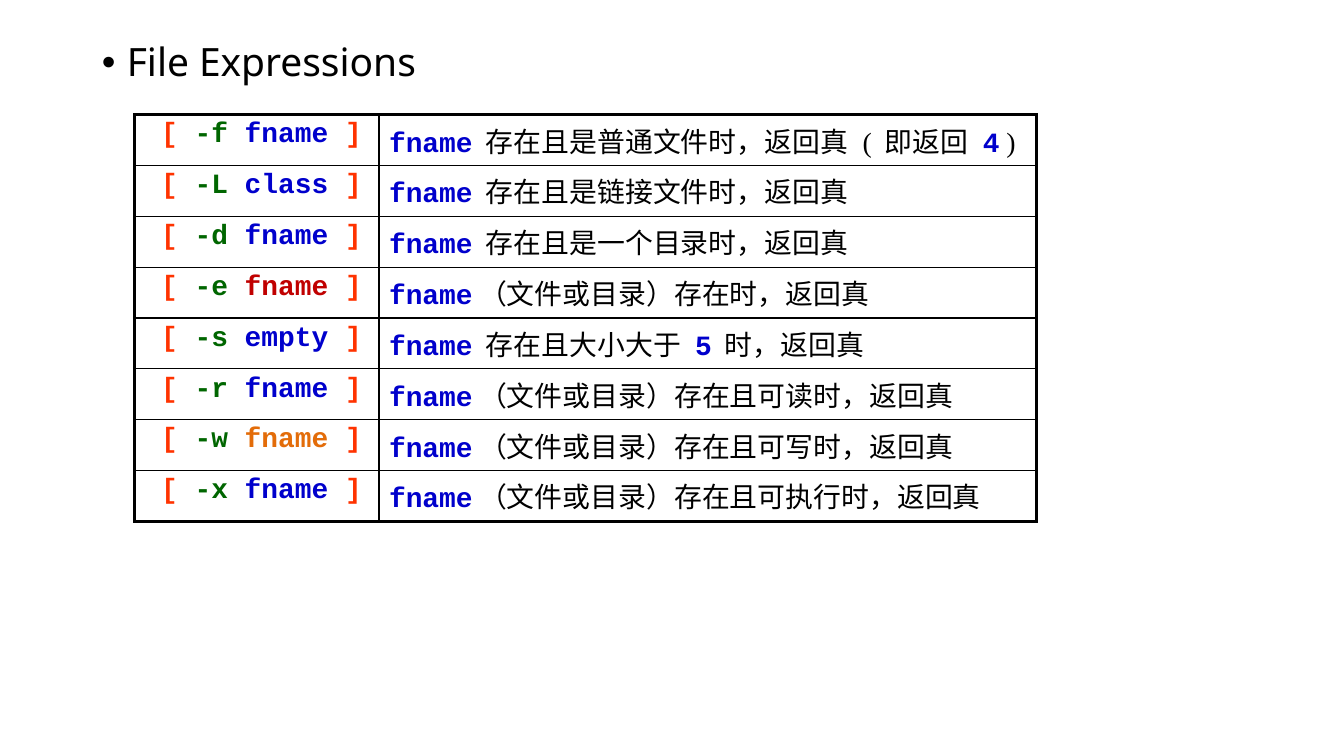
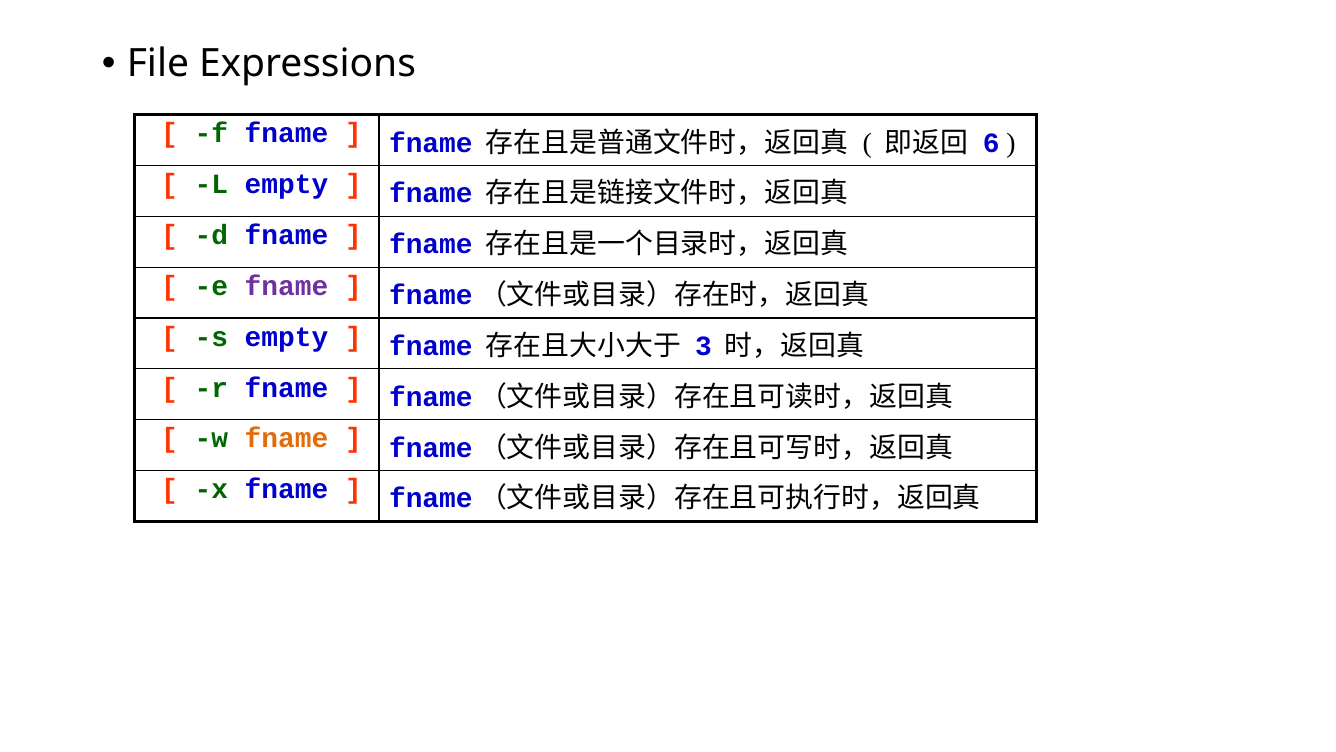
4: 4 -> 6
L class: class -> empty
fname at (286, 286) colour: red -> purple
5: 5 -> 3
